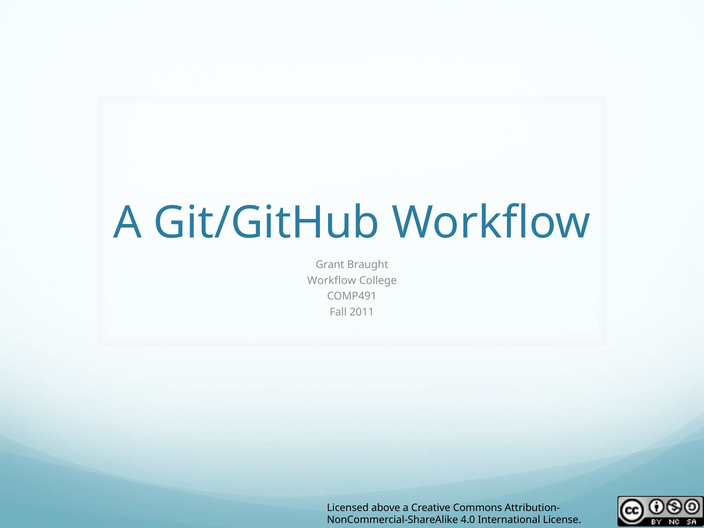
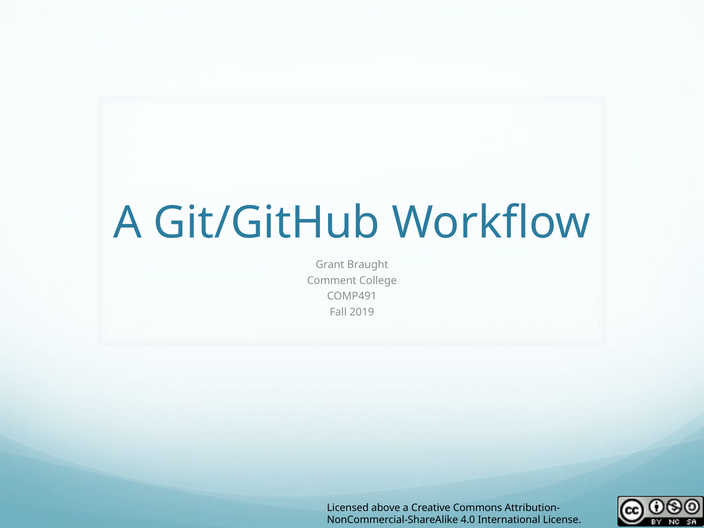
Workflow at (332, 281): Workflow -> Comment
2011: 2011 -> 2019
